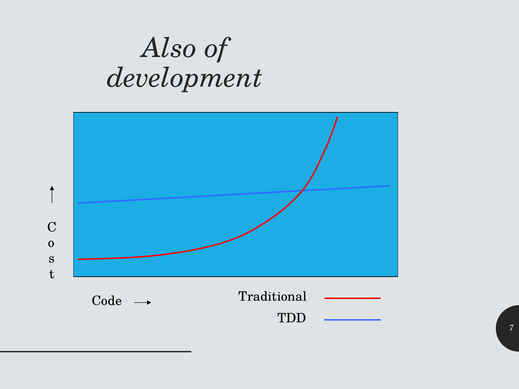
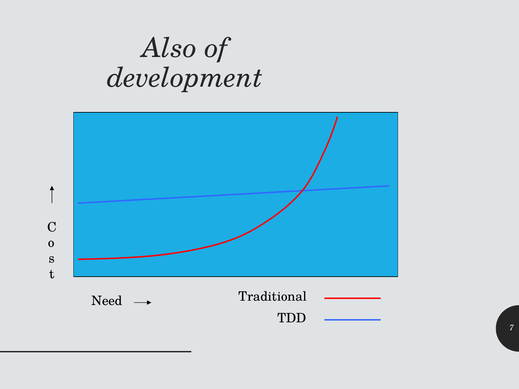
Code: Code -> Need
